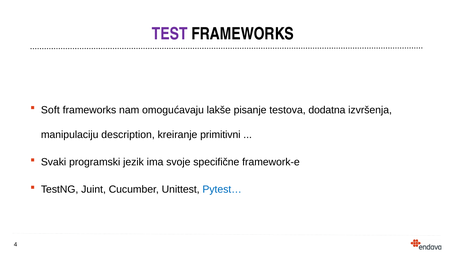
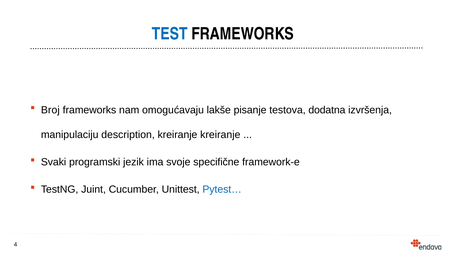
TEST colour: purple -> blue
Soft: Soft -> Broj
kreiranje primitivni: primitivni -> kreiranje
